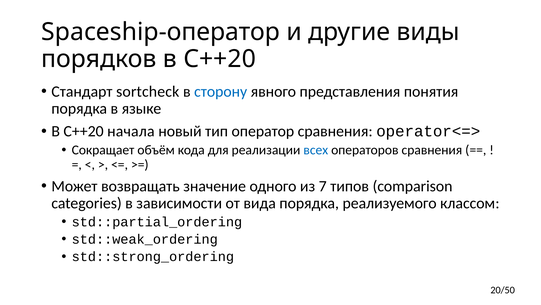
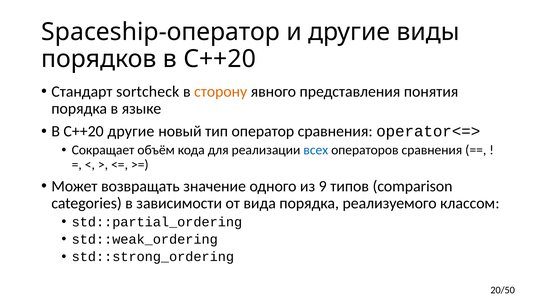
сторону colour: blue -> orange
C++20 начала: начала -> другие
7: 7 -> 9
